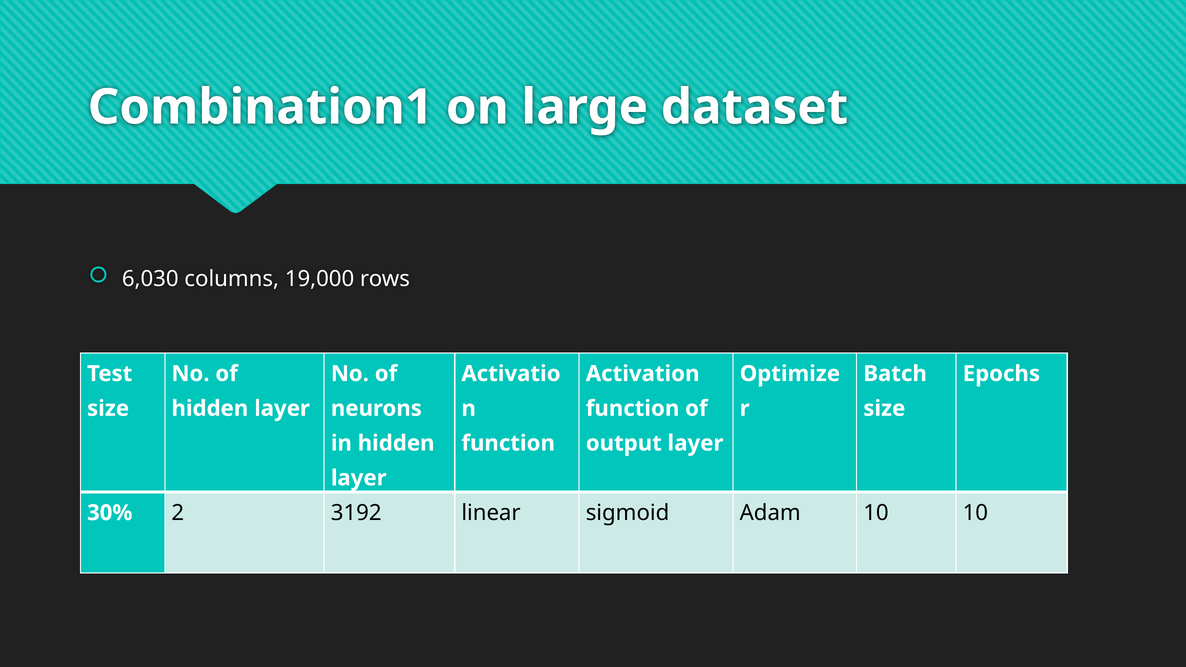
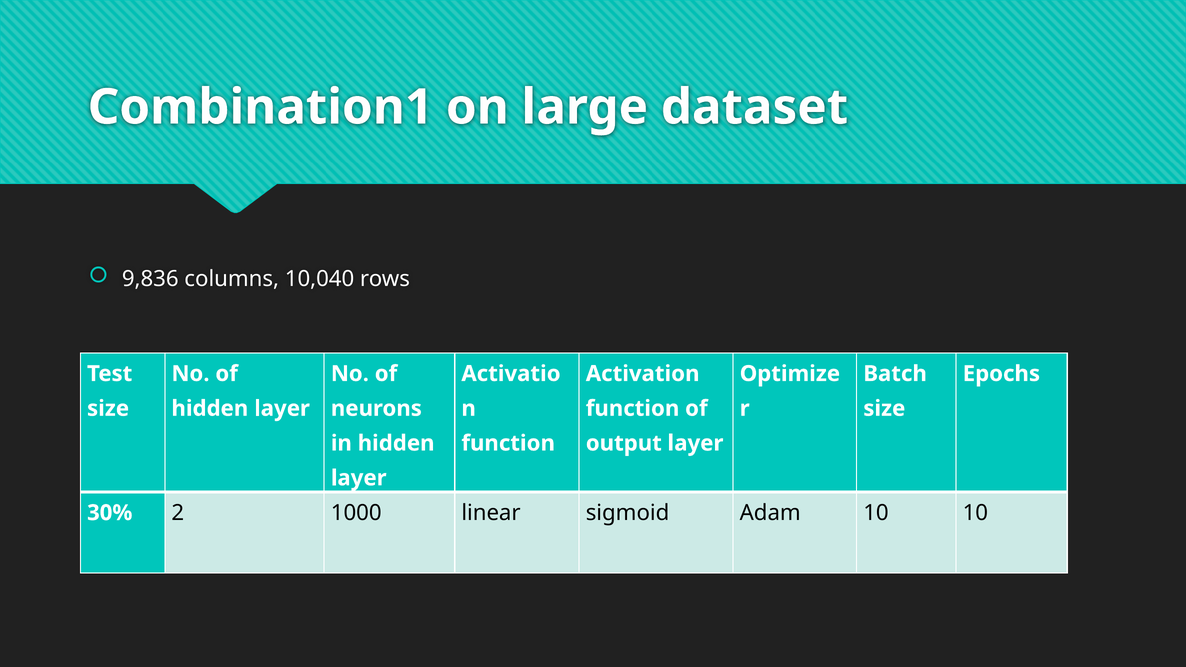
6,030: 6,030 -> 9,836
19,000: 19,000 -> 10,040
3192: 3192 -> 1000
